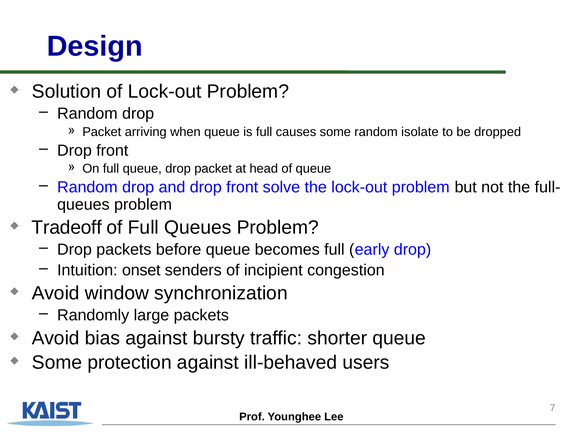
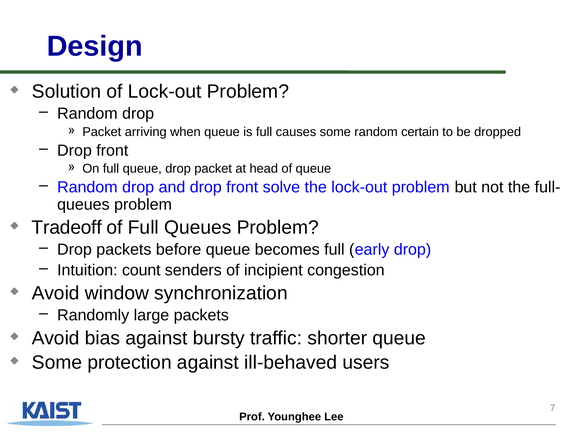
isolate: isolate -> certain
onset: onset -> count
